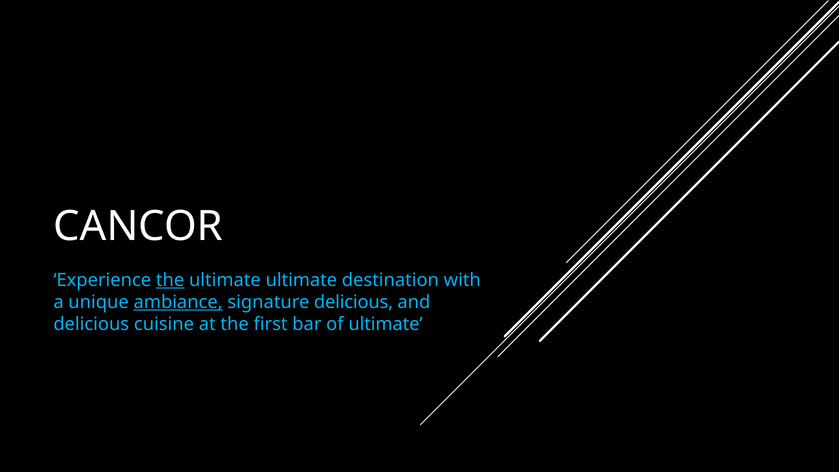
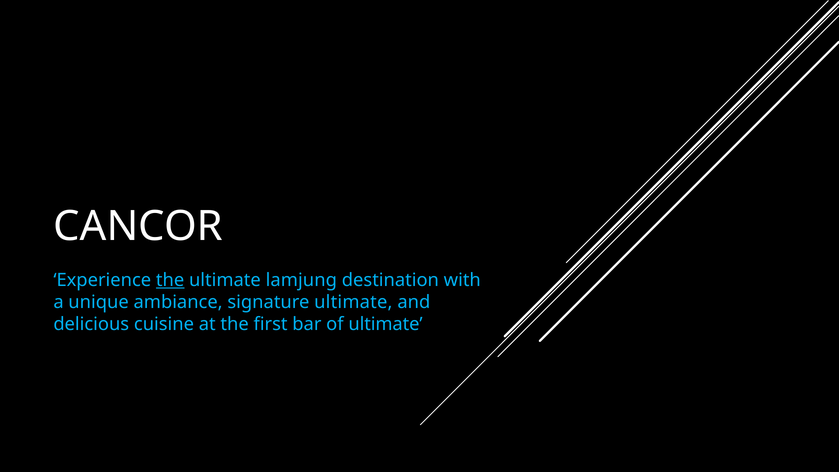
ultimate ultimate: ultimate -> lamjung
ambiance underline: present -> none
signature delicious: delicious -> ultimate
